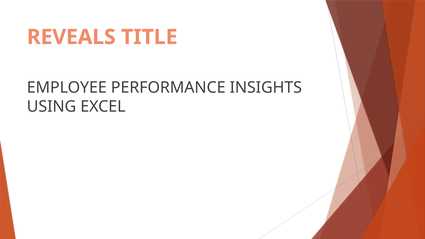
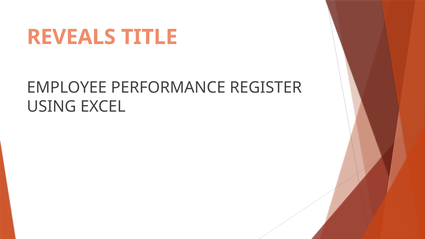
INSIGHTS: INSIGHTS -> REGISTER
